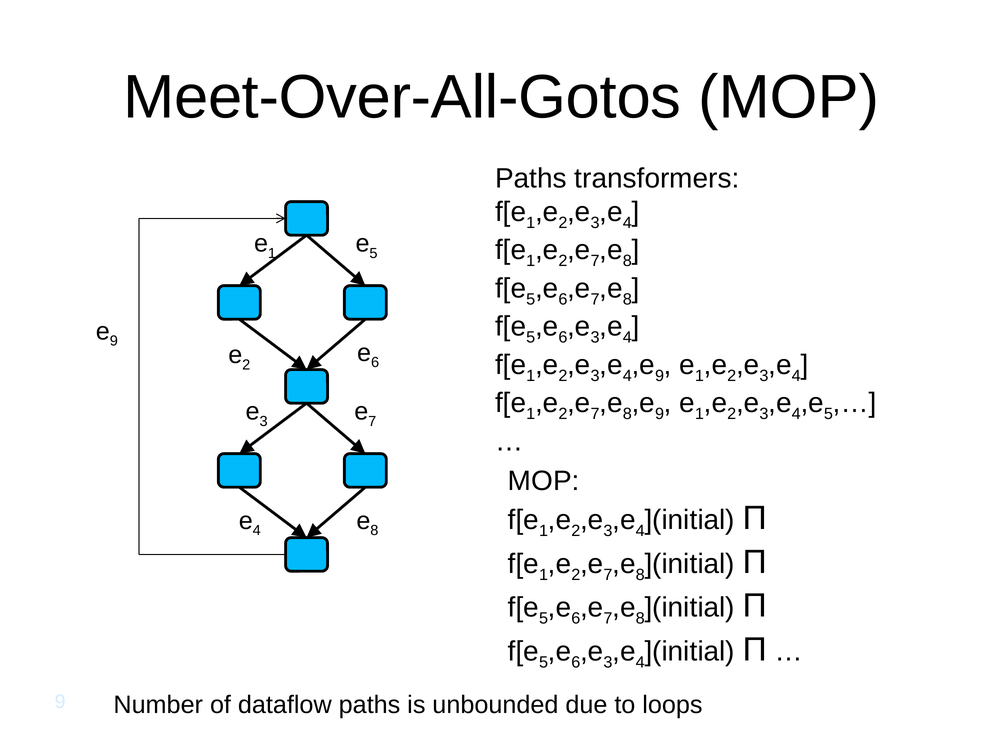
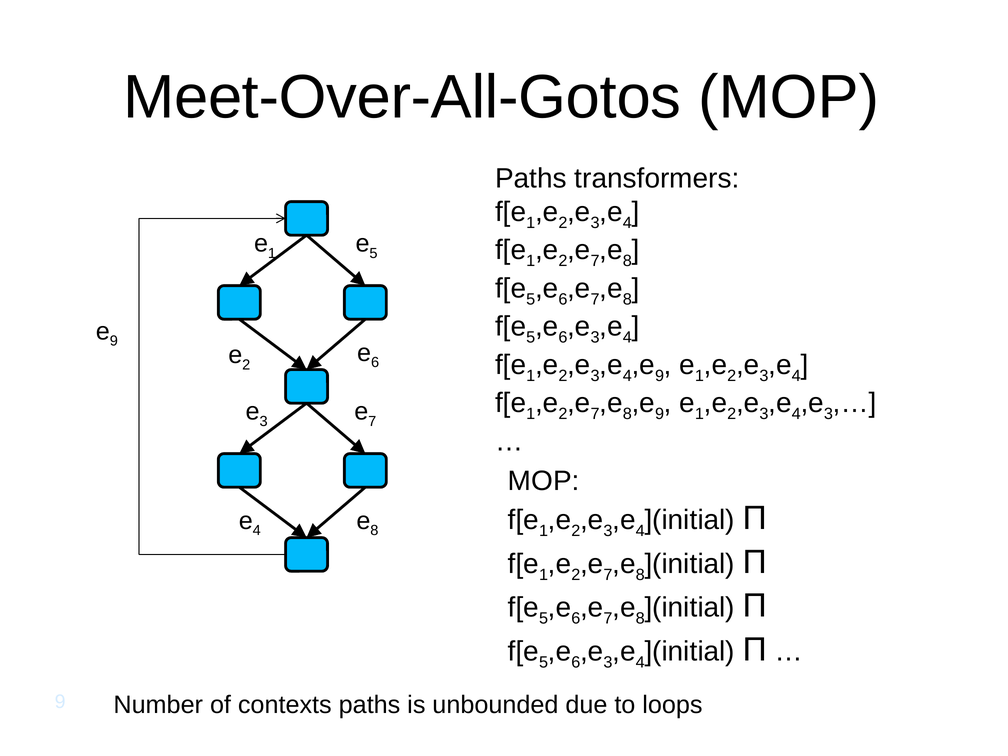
5 at (828, 414): 5 -> 3
dataflow: dataflow -> contexts
